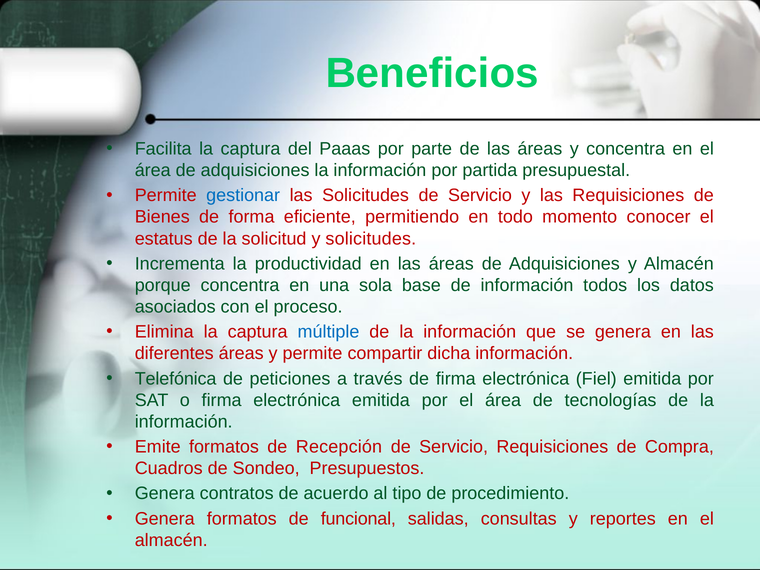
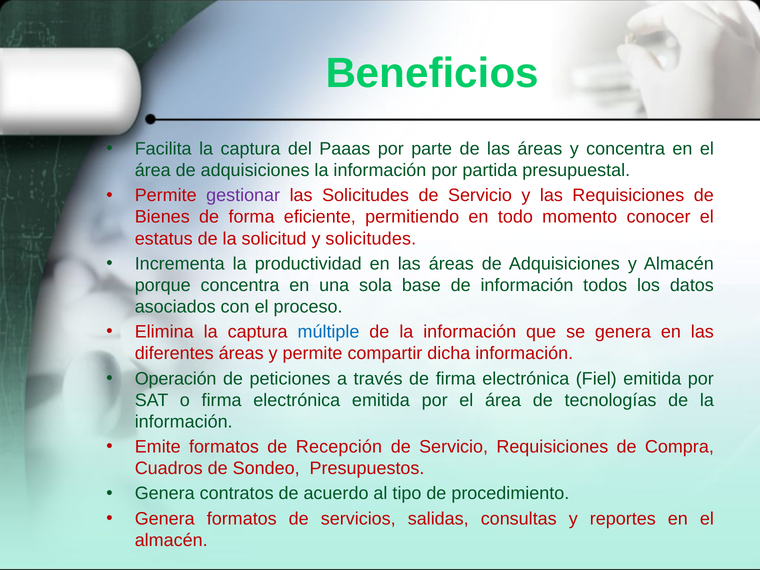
gestionar colour: blue -> purple
Telefónica: Telefónica -> Operación
funcional: funcional -> servicios
